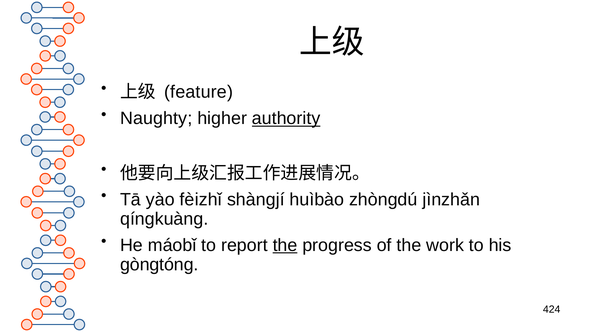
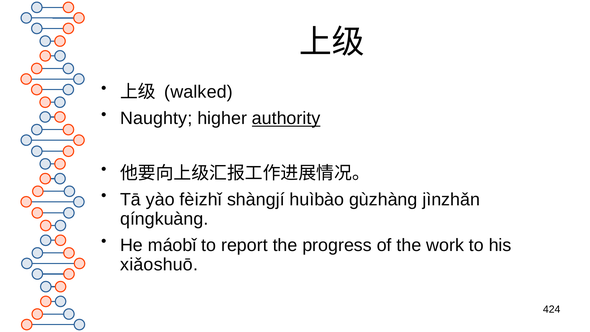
feature: feature -> walked
zhòngdú: zhòngdú -> gùzhàng
the at (285, 245) underline: present -> none
gòngtóng: gòngtóng -> xiǎoshuō
